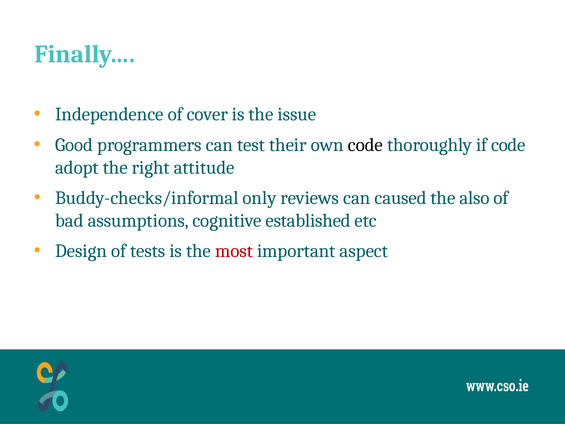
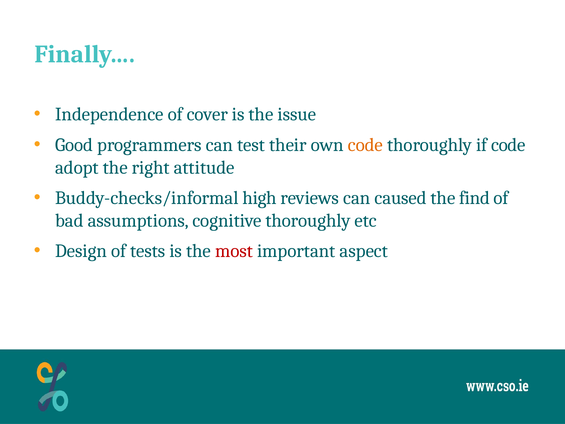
code at (365, 145) colour: black -> orange
only: only -> high
also: also -> find
cognitive established: established -> thoroughly
